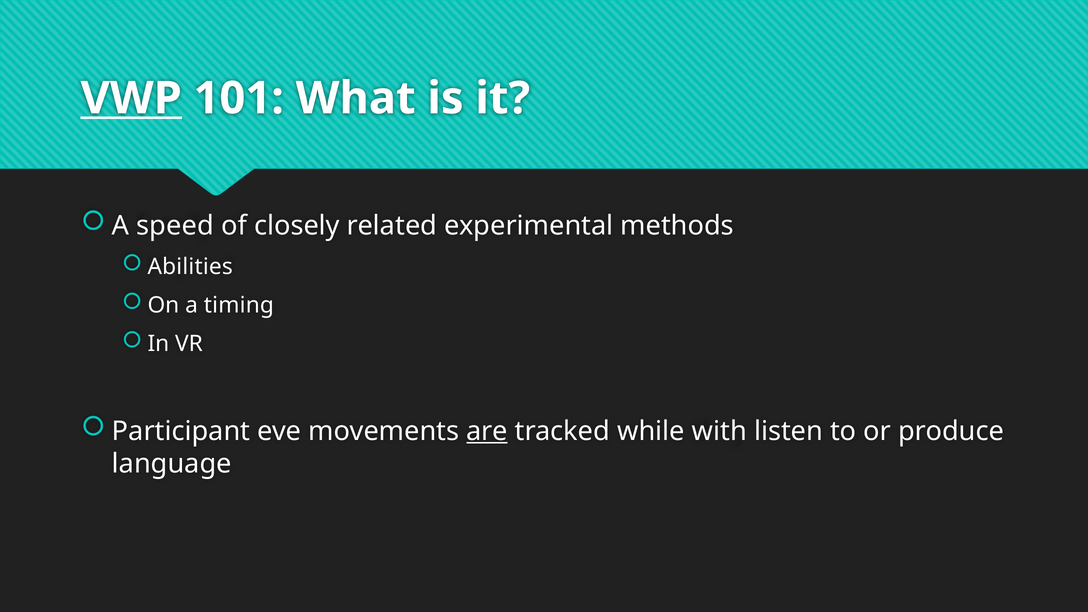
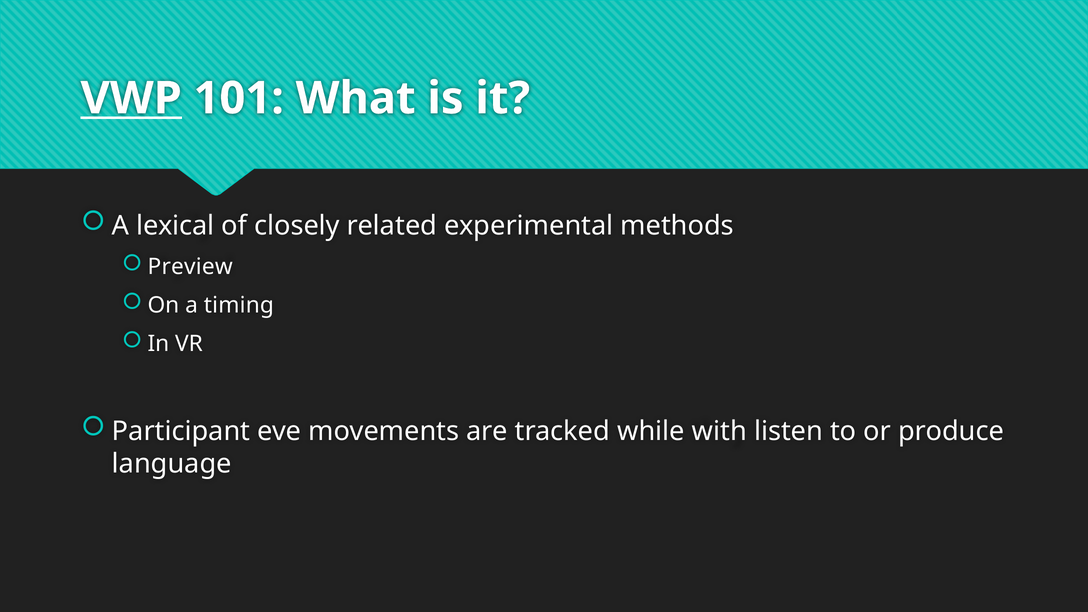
speed: speed -> lexical
Abilities: Abilities -> Preview
are underline: present -> none
